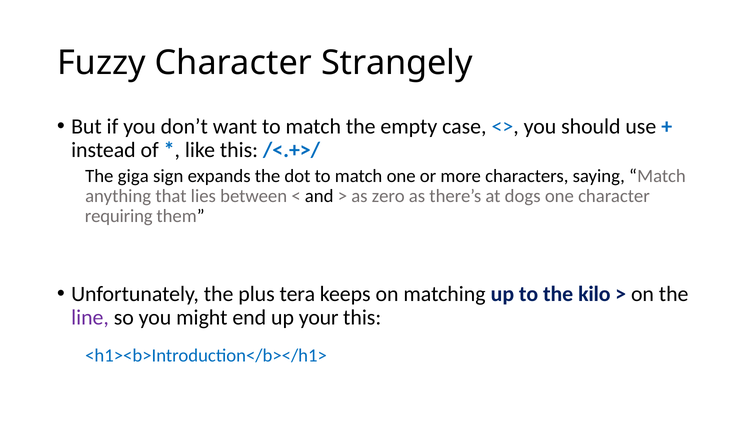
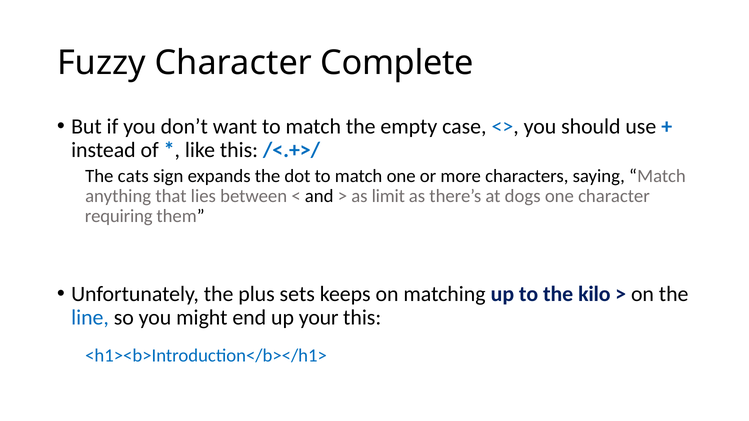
Strangely: Strangely -> Complete
giga: giga -> cats
zero: zero -> limit
tera: tera -> sets
line colour: purple -> blue
